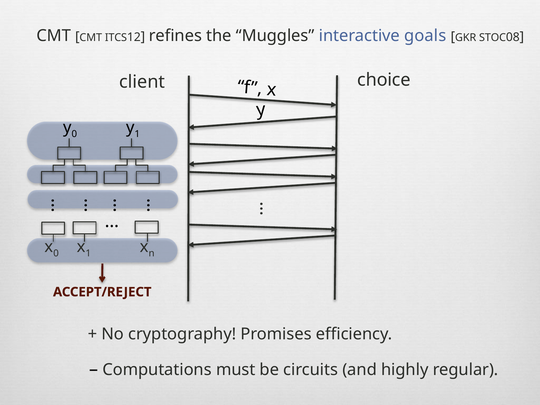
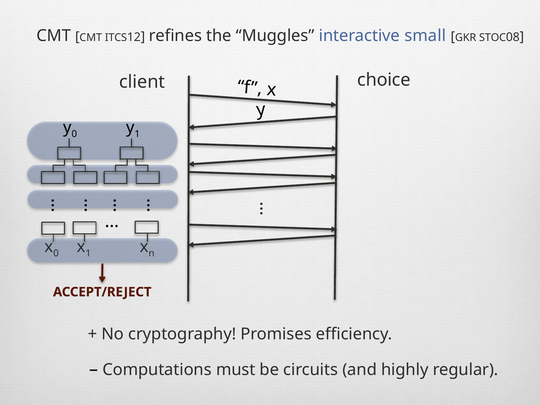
goals: goals -> small
